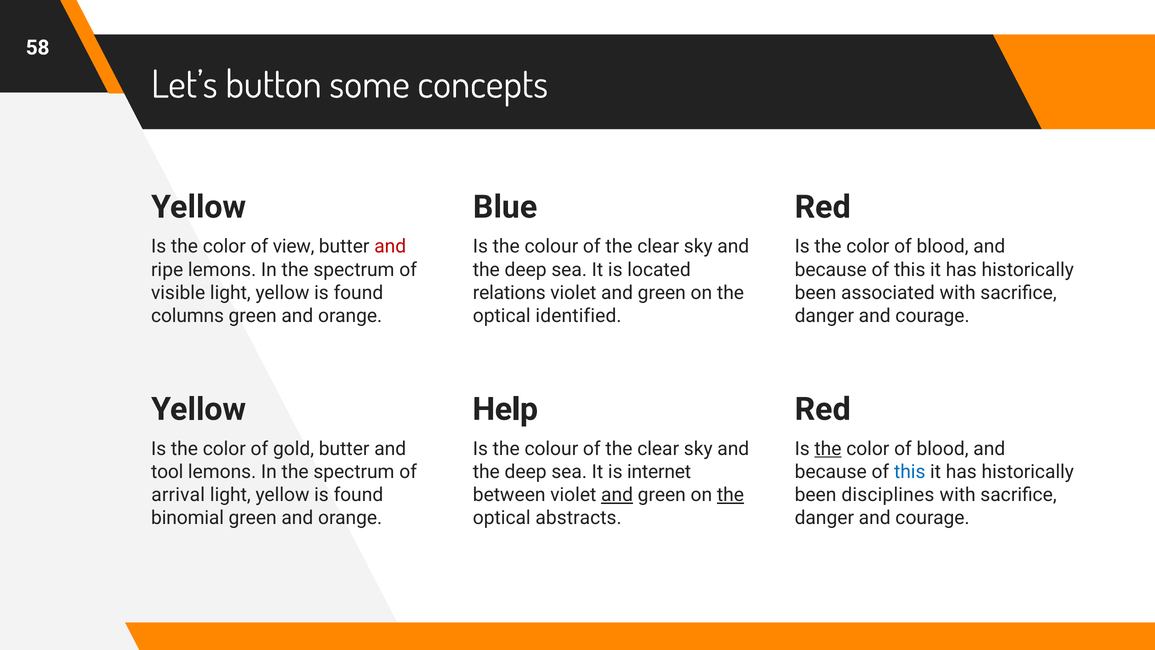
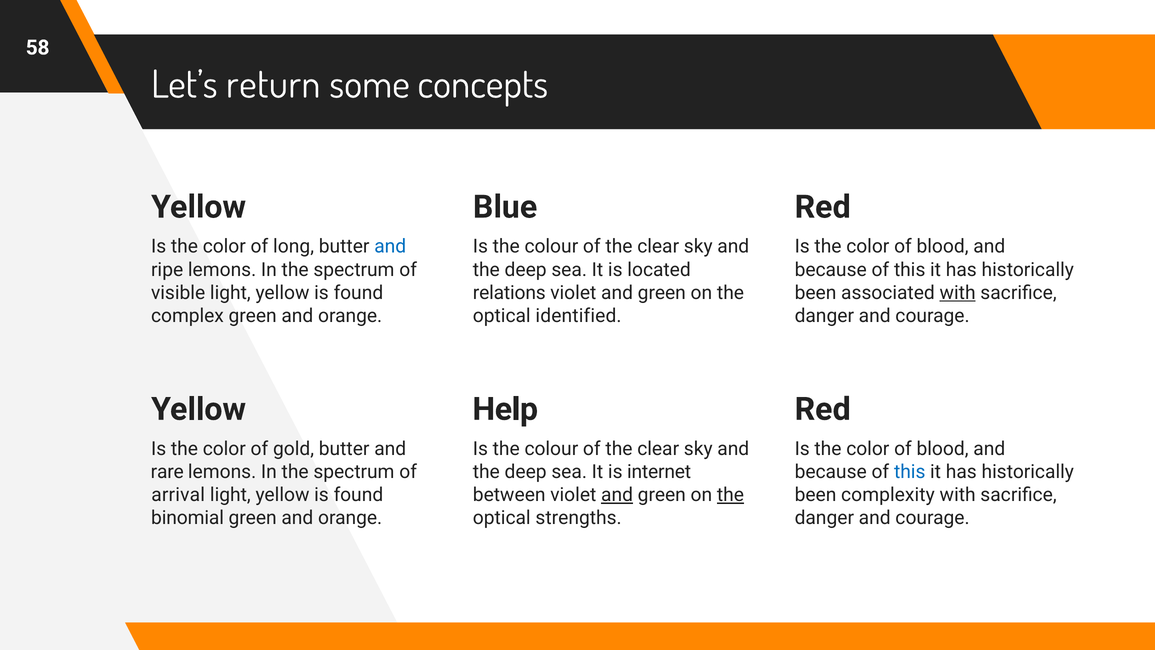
button: button -> return
view: view -> long
and at (390, 246) colour: red -> blue
with at (958, 293) underline: none -> present
columns: columns -> complex
the at (828, 449) underline: present -> none
tool: tool -> rare
disciplines: disciplines -> complexity
abstracts: abstracts -> strengths
